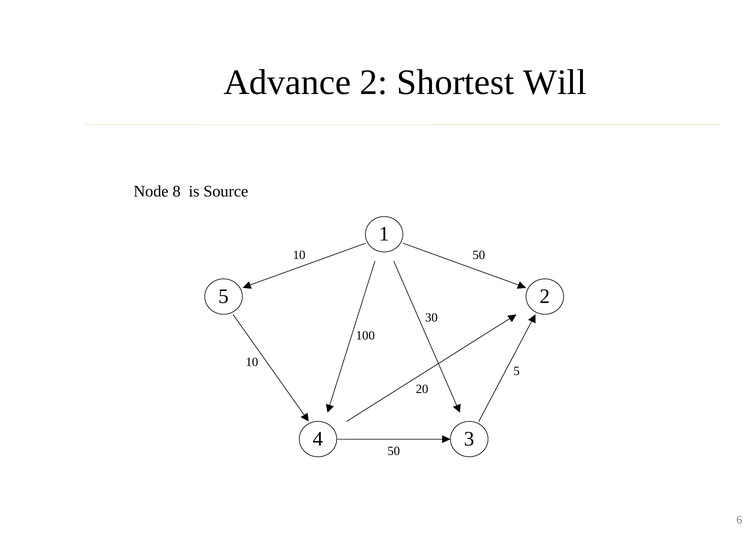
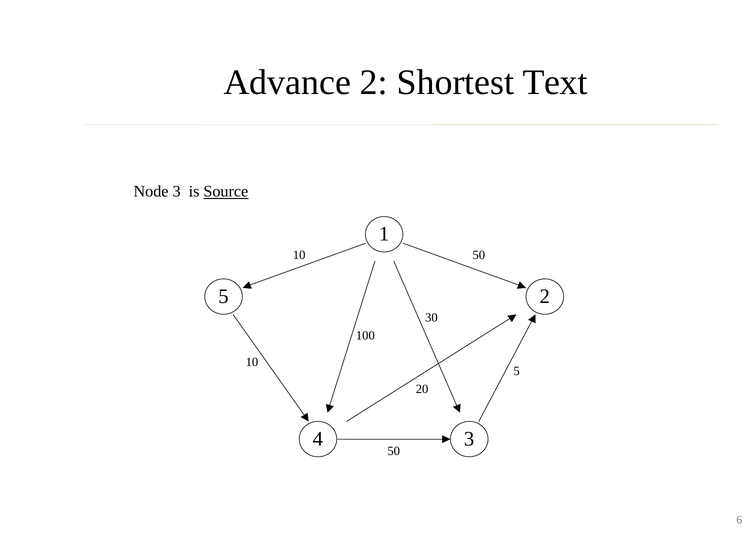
Will: Will -> Text
Node 8: 8 -> 3
Source underline: none -> present
